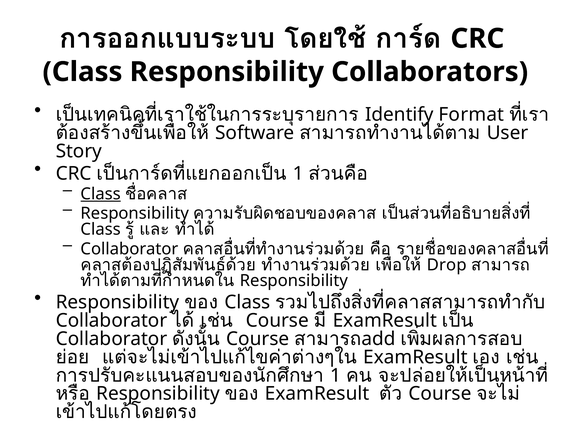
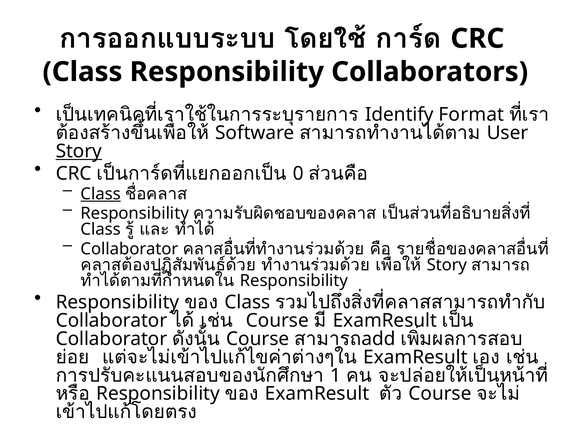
Story at (79, 151) underline: none -> present
1 at (298, 174): 1 -> 0
Drop at (447, 265): Drop -> Story
